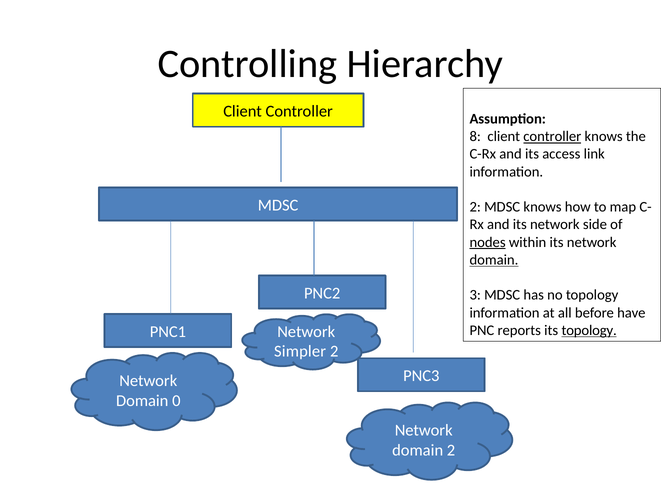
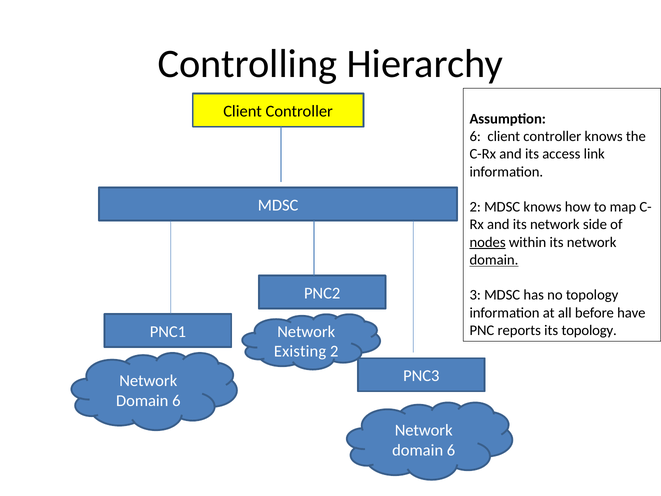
8 at (475, 136): 8 -> 6
controller at (552, 136) underline: present -> none
topology at (589, 330) underline: present -> none
Simpler: Simpler -> Existing
0 at (176, 400): 0 -> 6
2 at (451, 450): 2 -> 6
